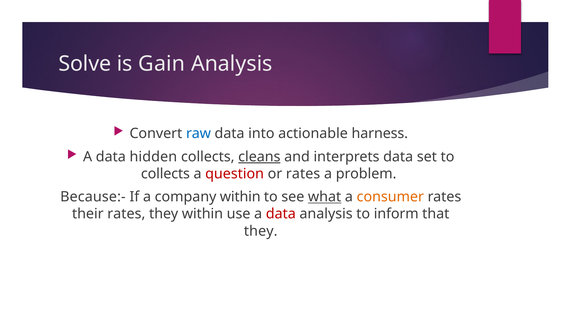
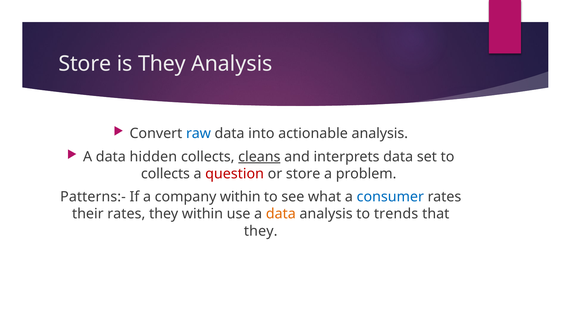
Solve at (85, 64): Solve -> Store
is Gain: Gain -> They
actionable harness: harness -> analysis
or rates: rates -> store
Because:-: Because:- -> Patterns:-
what underline: present -> none
consumer colour: orange -> blue
data at (281, 214) colour: red -> orange
inform: inform -> trends
